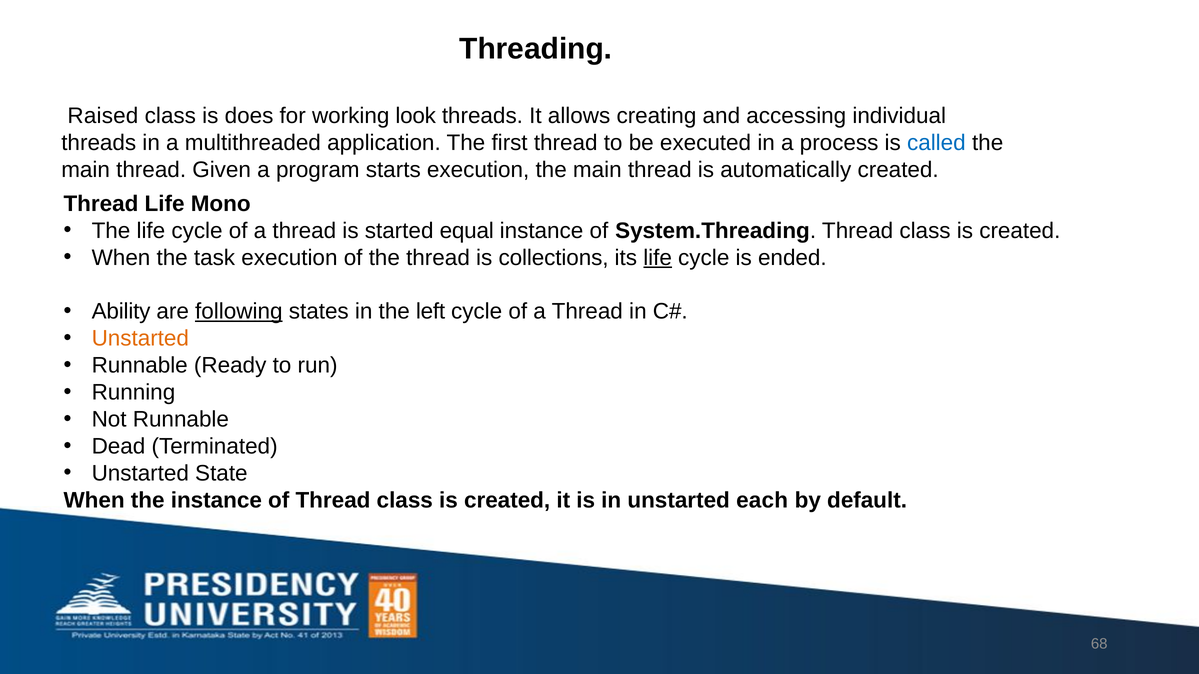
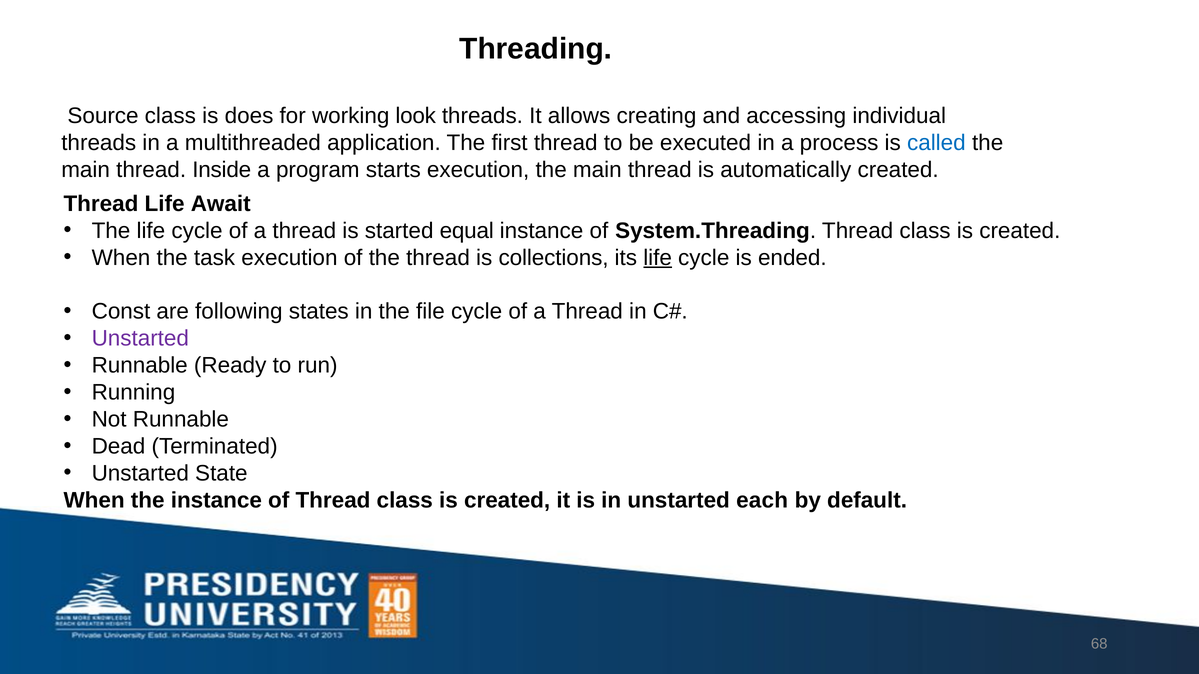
Raised: Raised -> Source
Given: Given -> Inside
Mono: Mono -> Await
Ability: Ability -> Const
following underline: present -> none
left: left -> file
Unstarted at (140, 339) colour: orange -> purple
